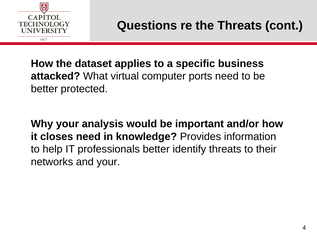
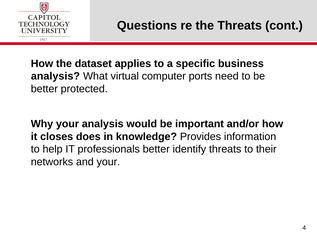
attacked at (56, 76): attacked -> analysis
closes need: need -> does
